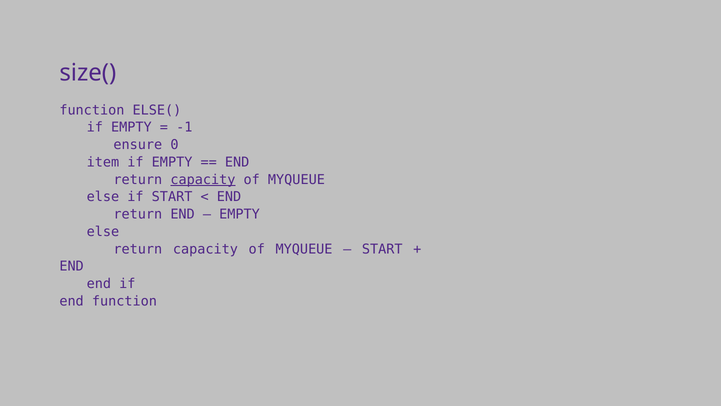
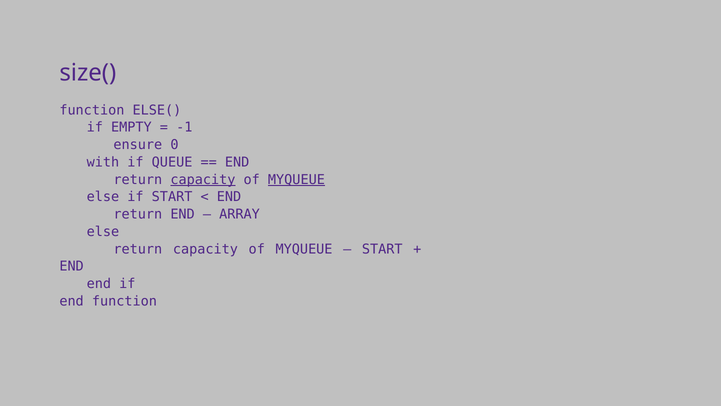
item: item -> with
EMPTY at (172, 162): EMPTY -> QUEUE
MYQUEUE at (296, 179) underline: none -> present
EMPTY at (240, 214): EMPTY -> ARRAY
